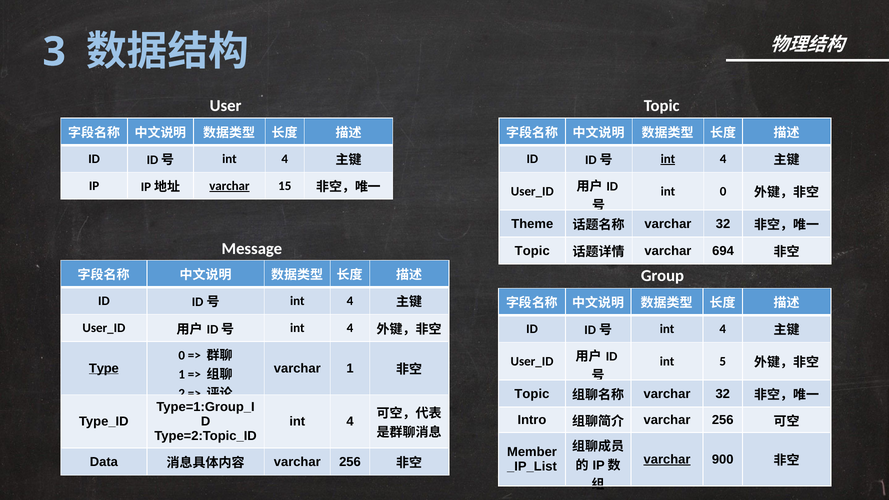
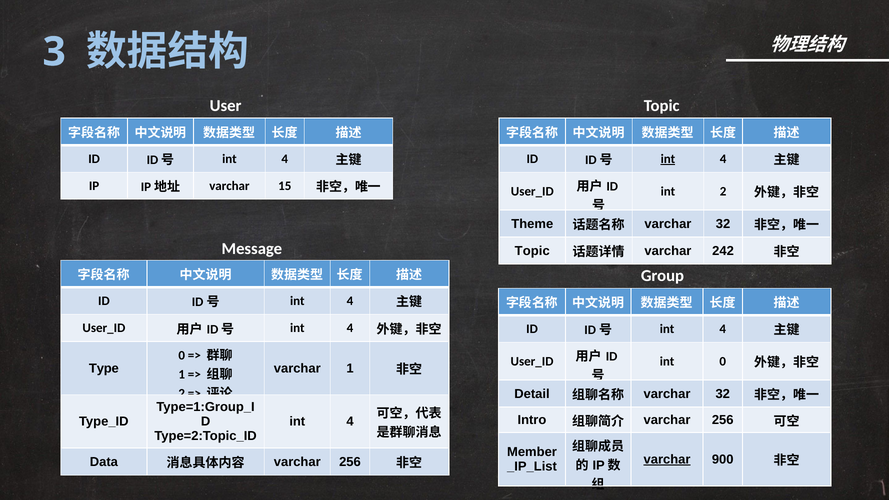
varchar at (229, 186) underline: present -> none
int 0: 0 -> 2
694: 694 -> 242
int 5: 5 -> 0
Type underline: present -> none
Topic at (532, 394): Topic -> Detail
